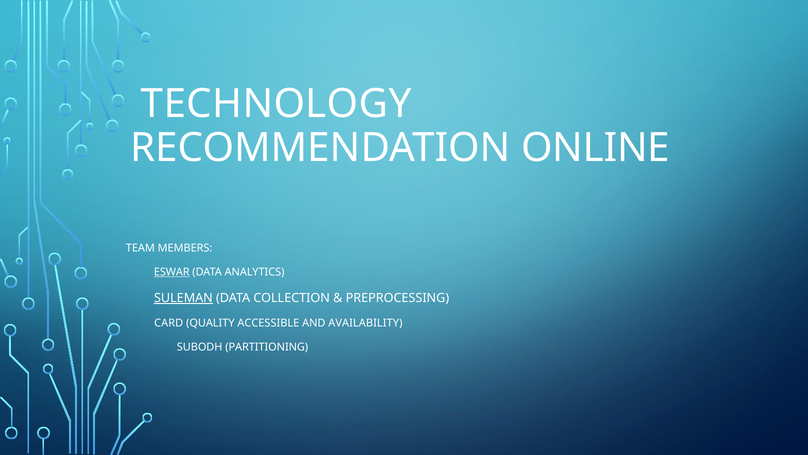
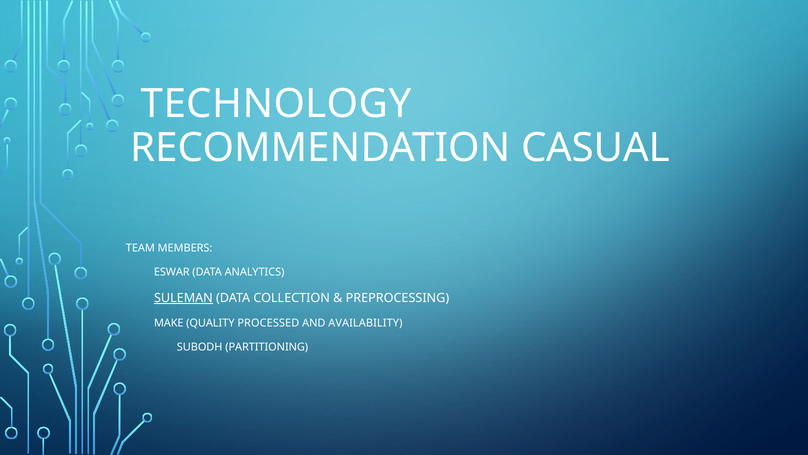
ONLINE: ONLINE -> CASUAL
ESWAR underline: present -> none
CARD: CARD -> MAKE
ACCESSIBLE: ACCESSIBLE -> PROCESSED
